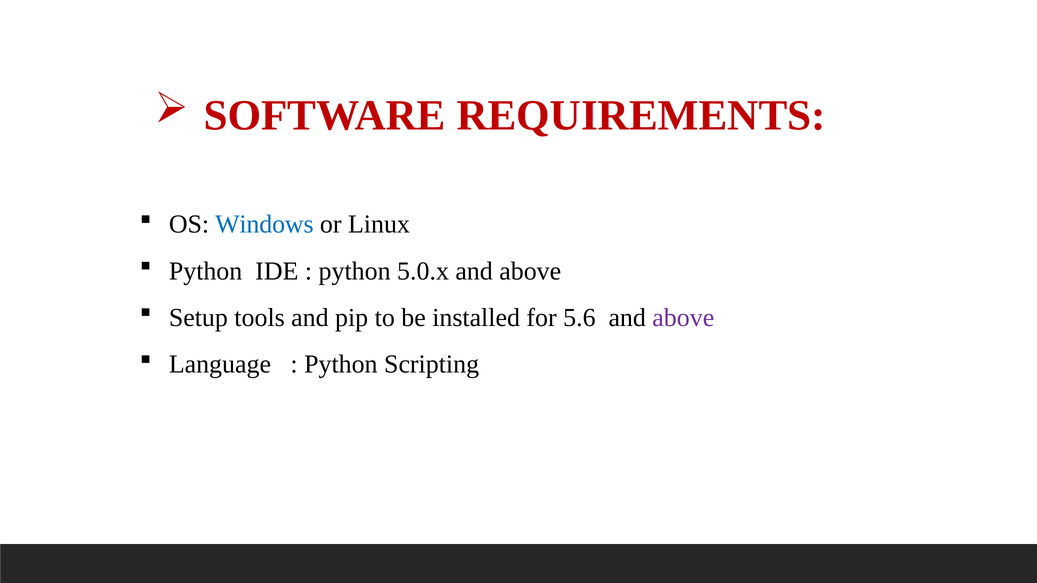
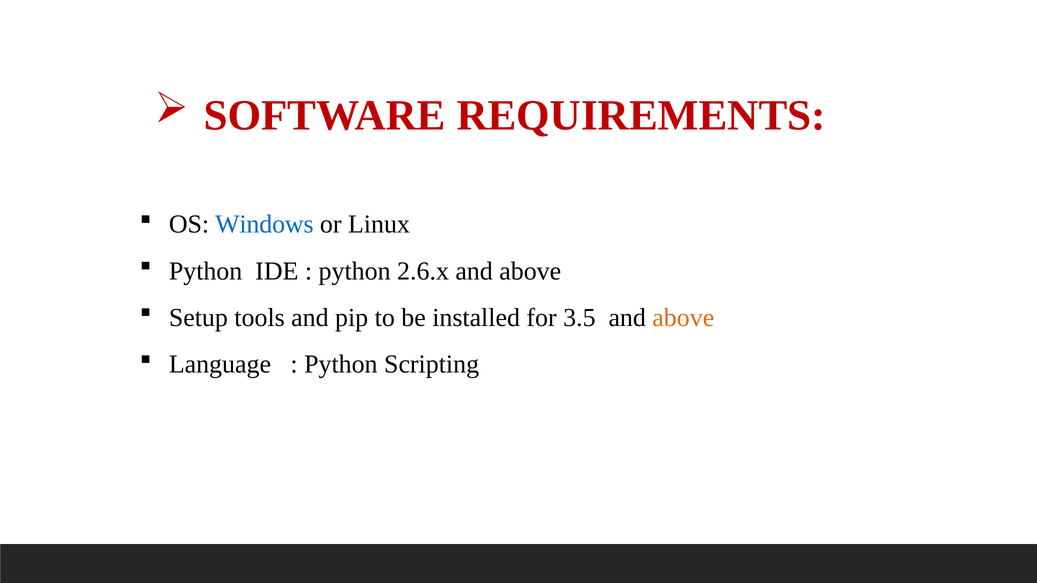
5.0.x: 5.0.x -> 2.6.x
5.6: 5.6 -> 3.5
above at (683, 318) colour: purple -> orange
